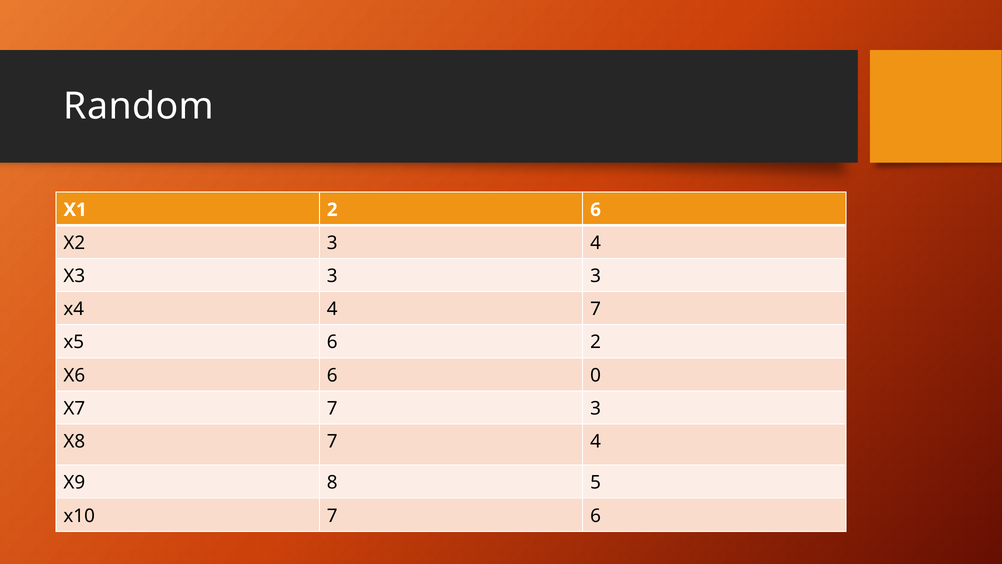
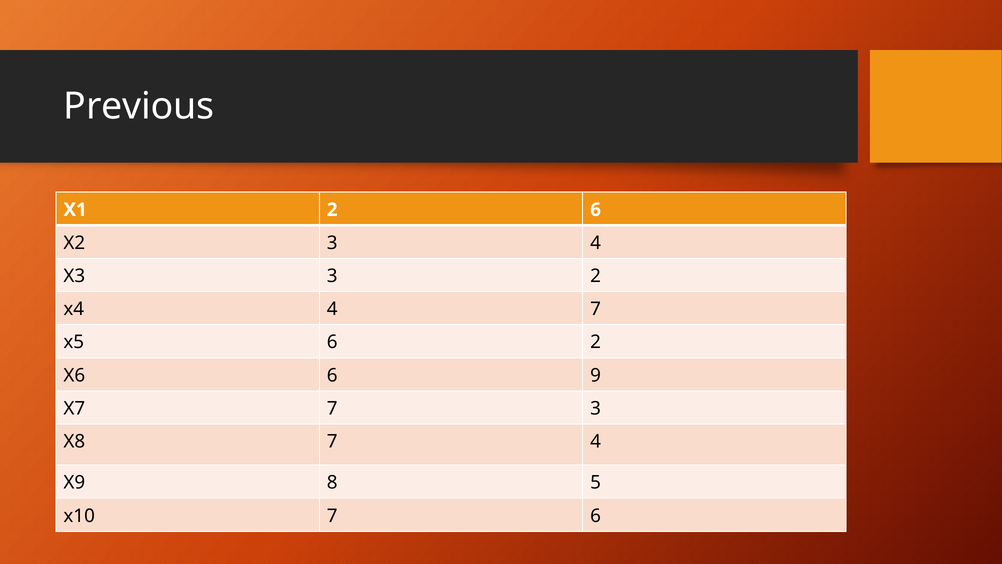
Random: Random -> Previous
3 3: 3 -> 2
0: 0 -> 9
